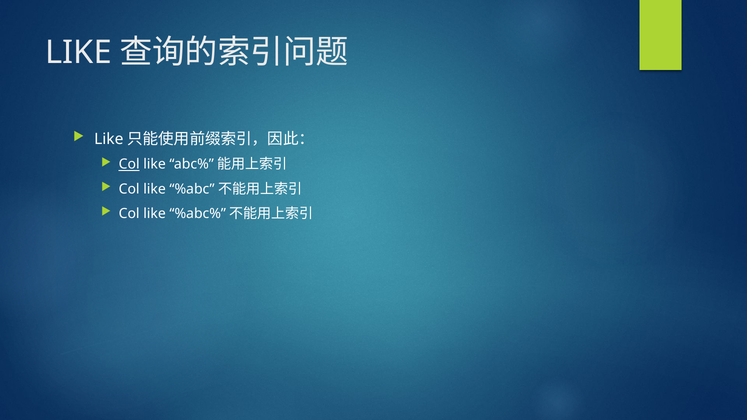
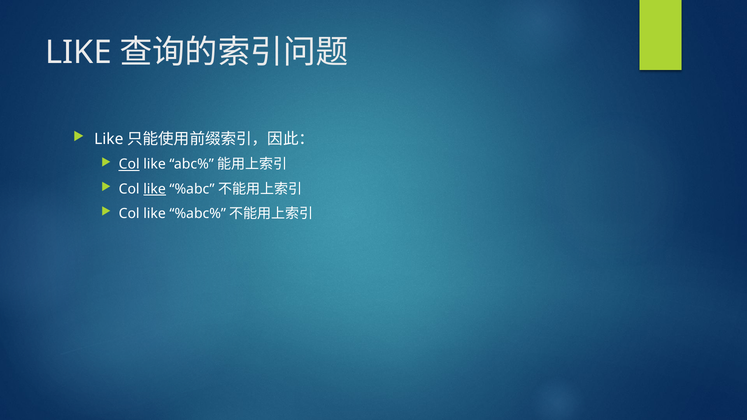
like at (155, 189) underline: none -> present
